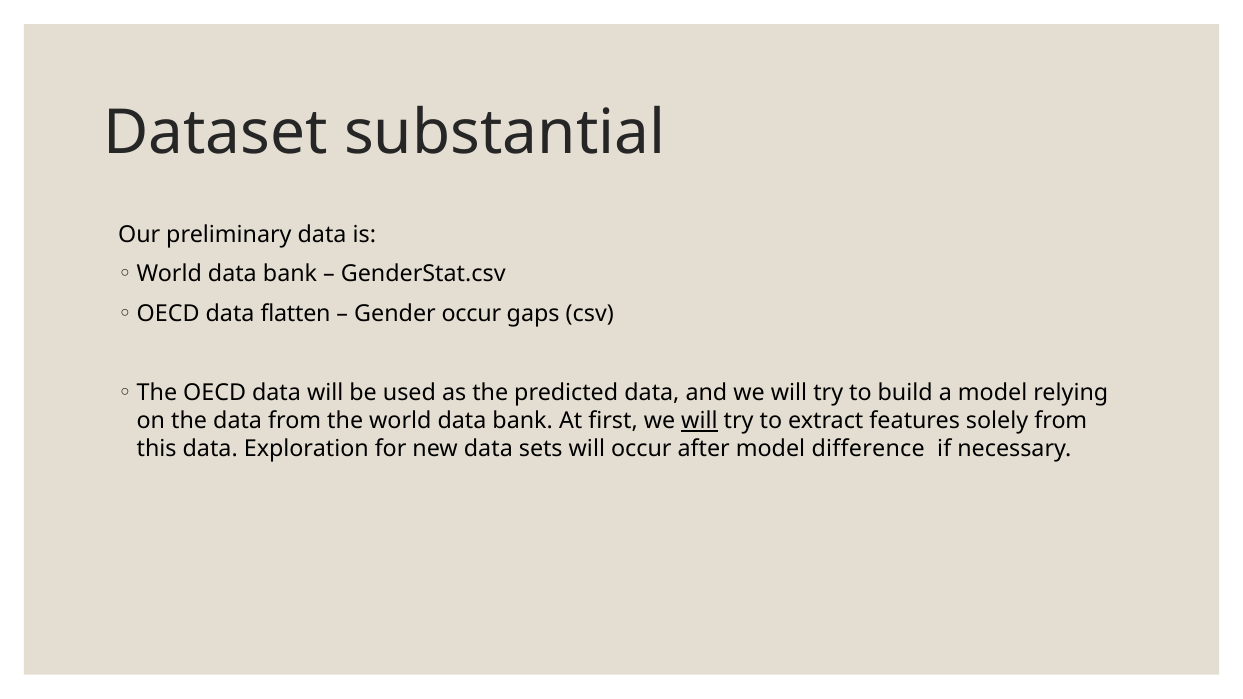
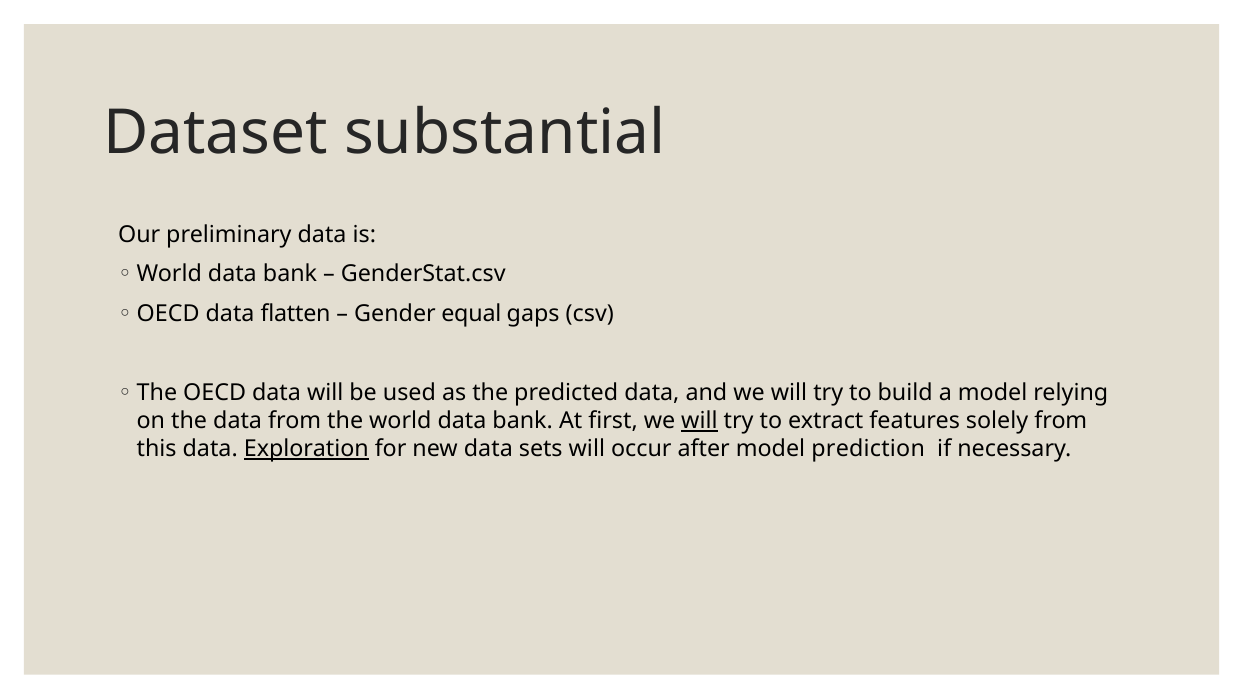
Gender occur: occur -> equal
Exploration underline: none -> present
difference: difference -> prediction
